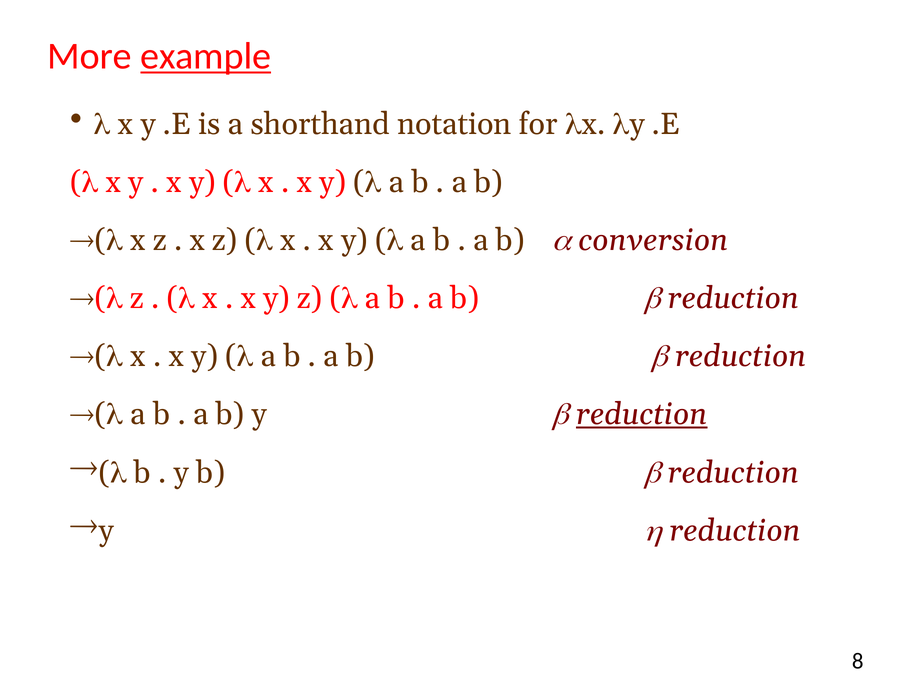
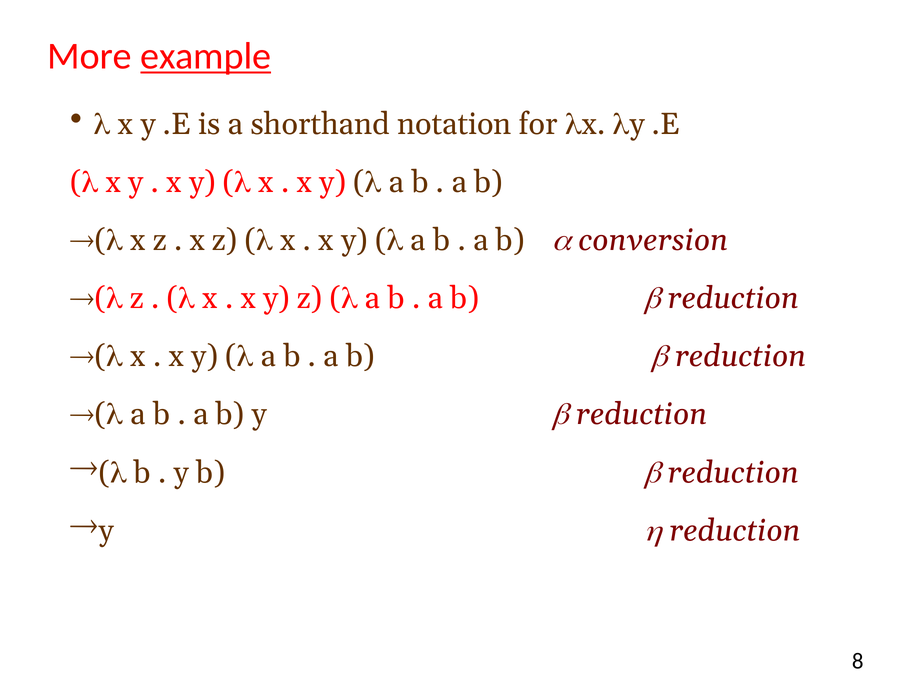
reduction at (642, 414) underline: present -> none
